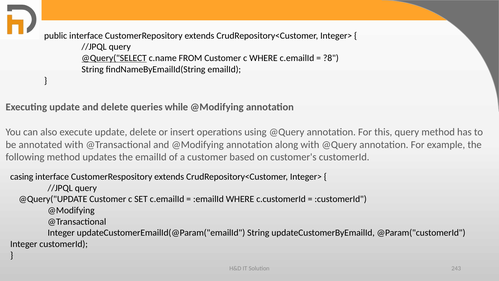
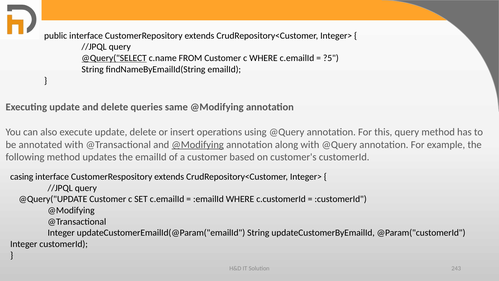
?8: ?8 -> ?5
while: while -> same
@Modifying at (198, 144) underline: none -> present
